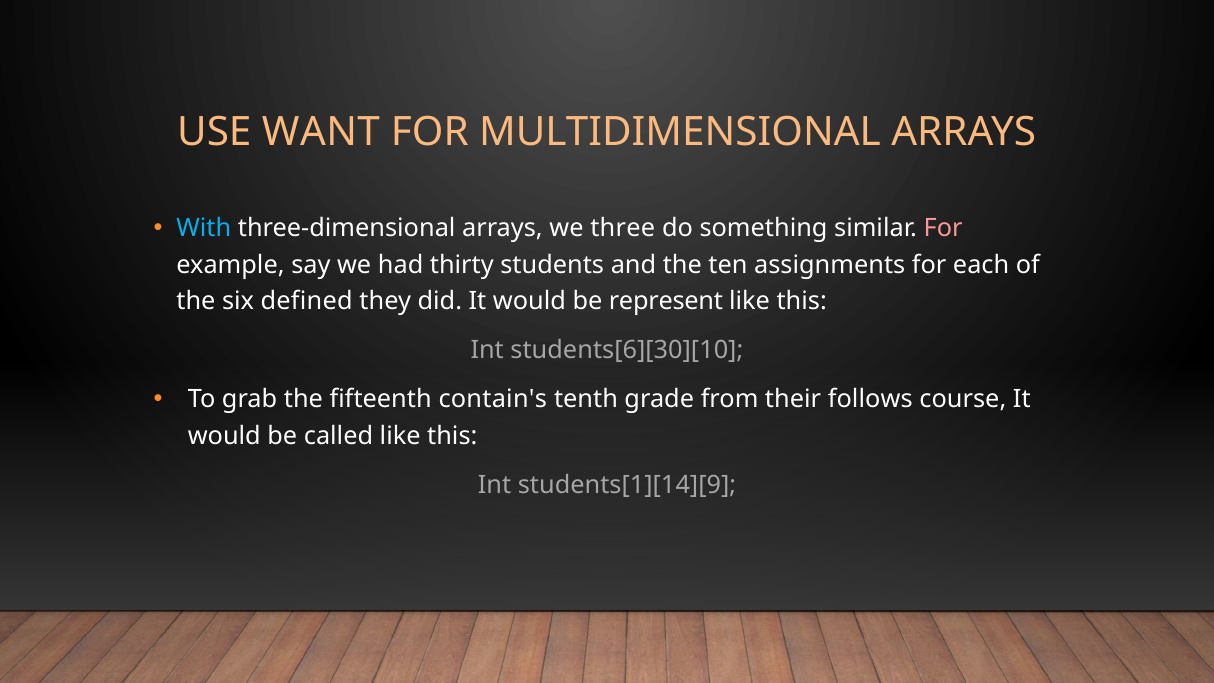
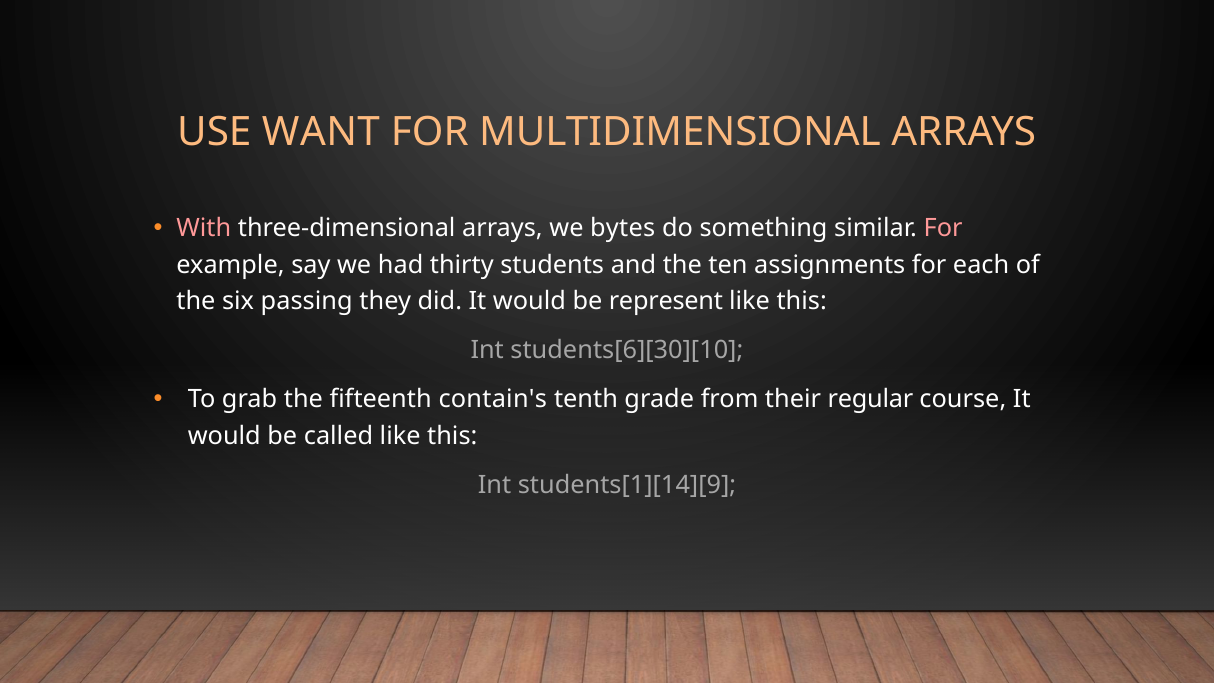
With colour: light blue -> pink
three: three -> bytes
defined: defined -> passing
follows: follows -> regular
